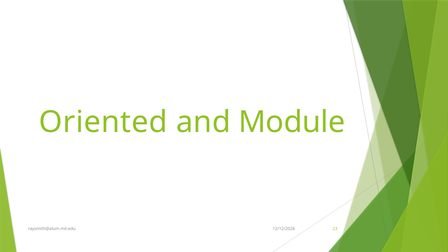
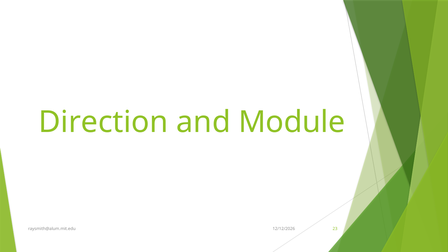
Oriented: Oriented -> Direction
